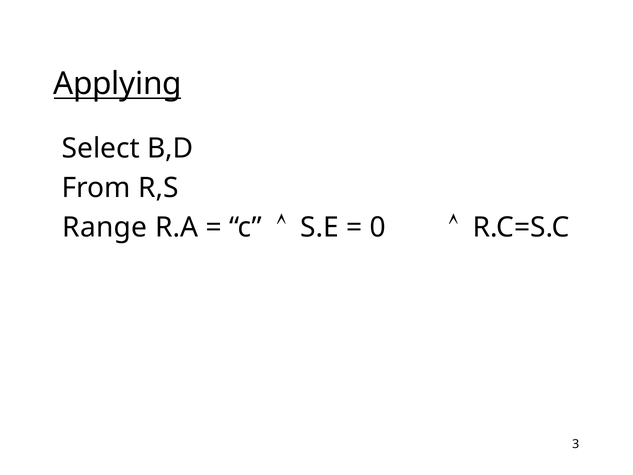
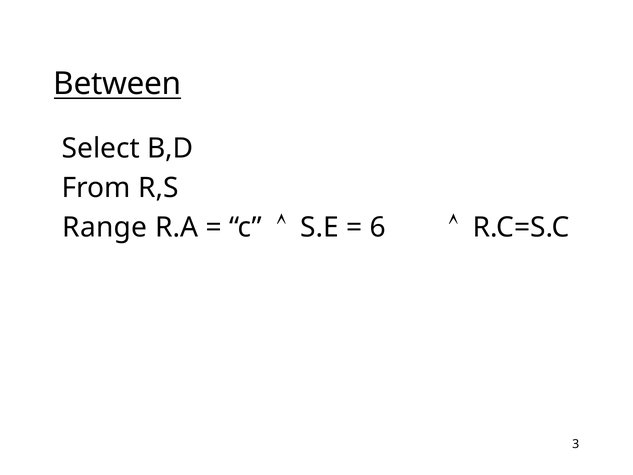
Applying: Applying -> Between
0: 0 -> 6
